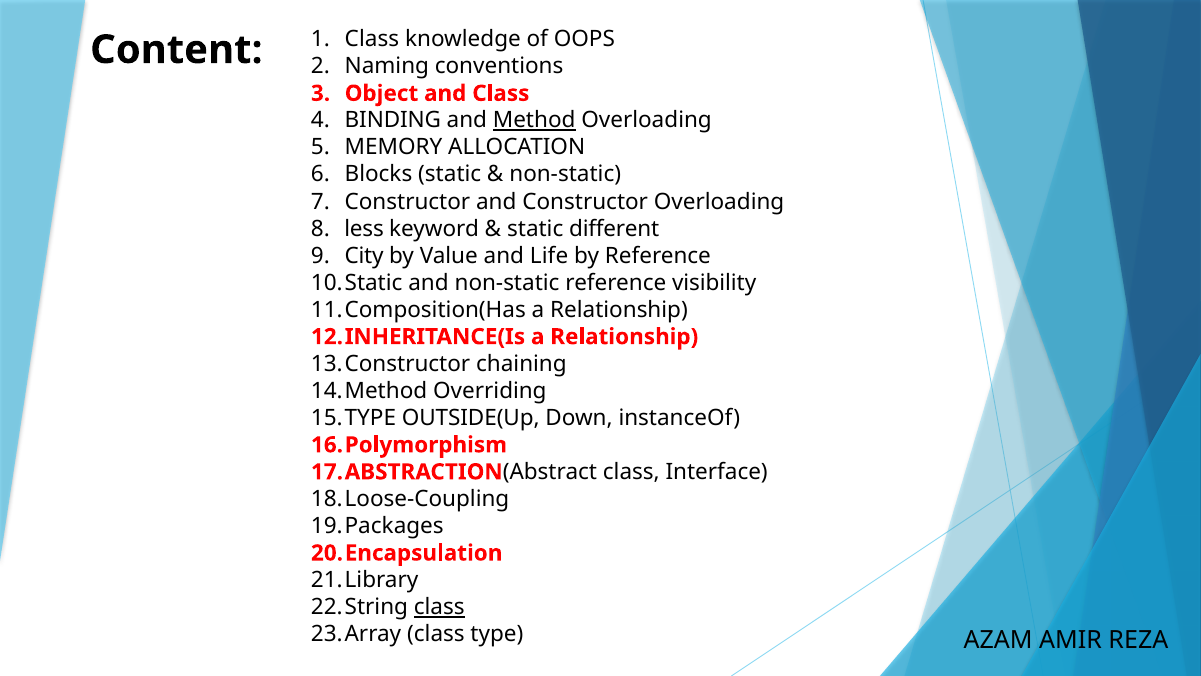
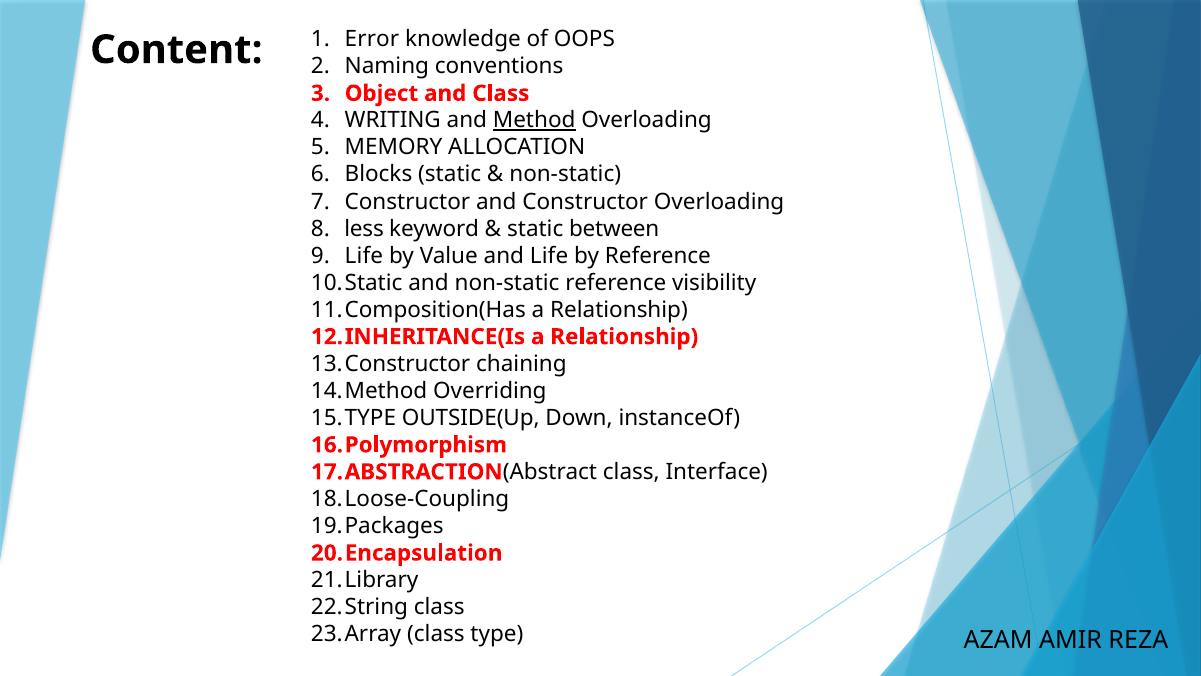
Class at (372, 39): Class -> Error
BINDING: BINDING -> WRITING
different: different -> between
City at (364, 255): City -> Life
class at (439, 607) underline: present -> none
